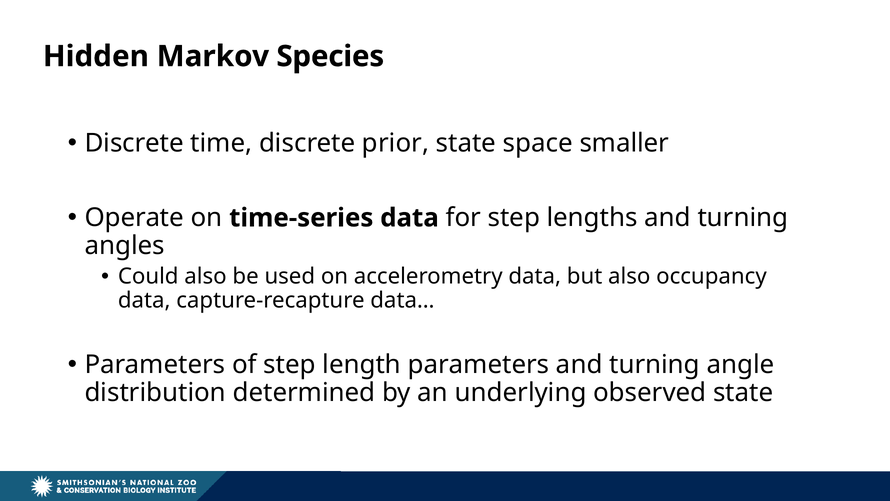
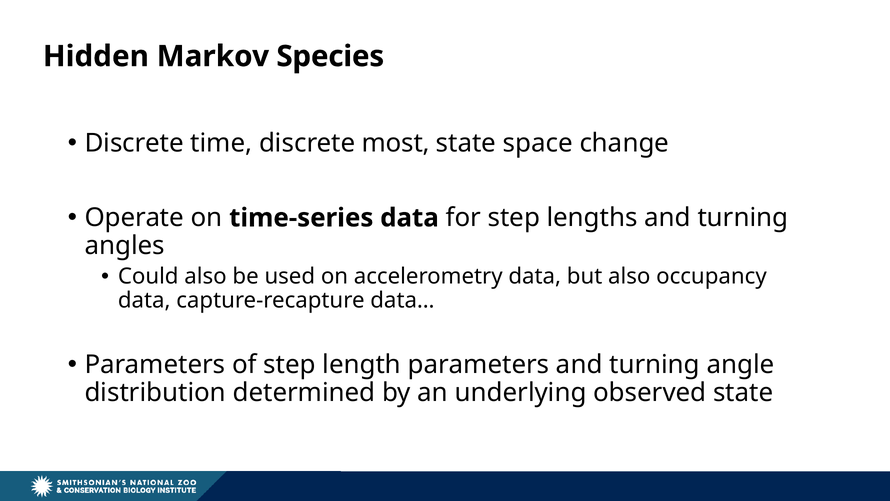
prior: prior -> most
smaller: smaller -> change
